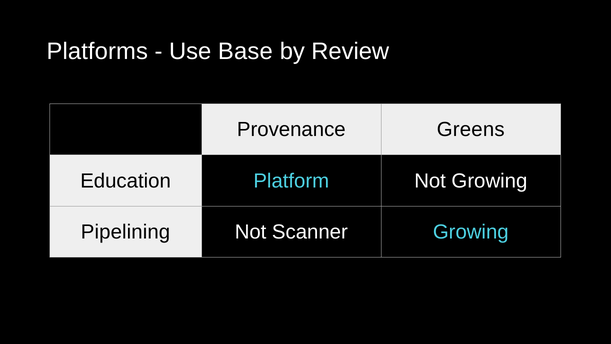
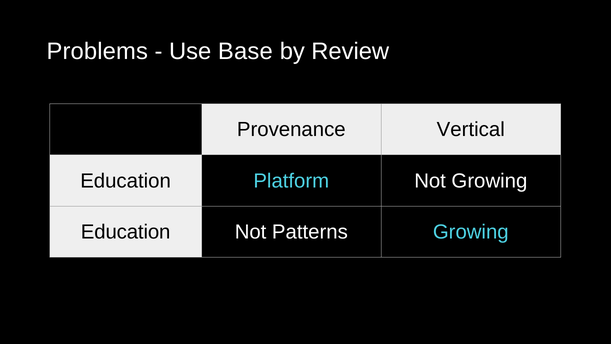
Platforms: Platforms -> Problems
Greens: Greens -> Vertical
Pipelining at (126, 232): Pipelining -> Education
Scanner: Scanner -> Patterns
